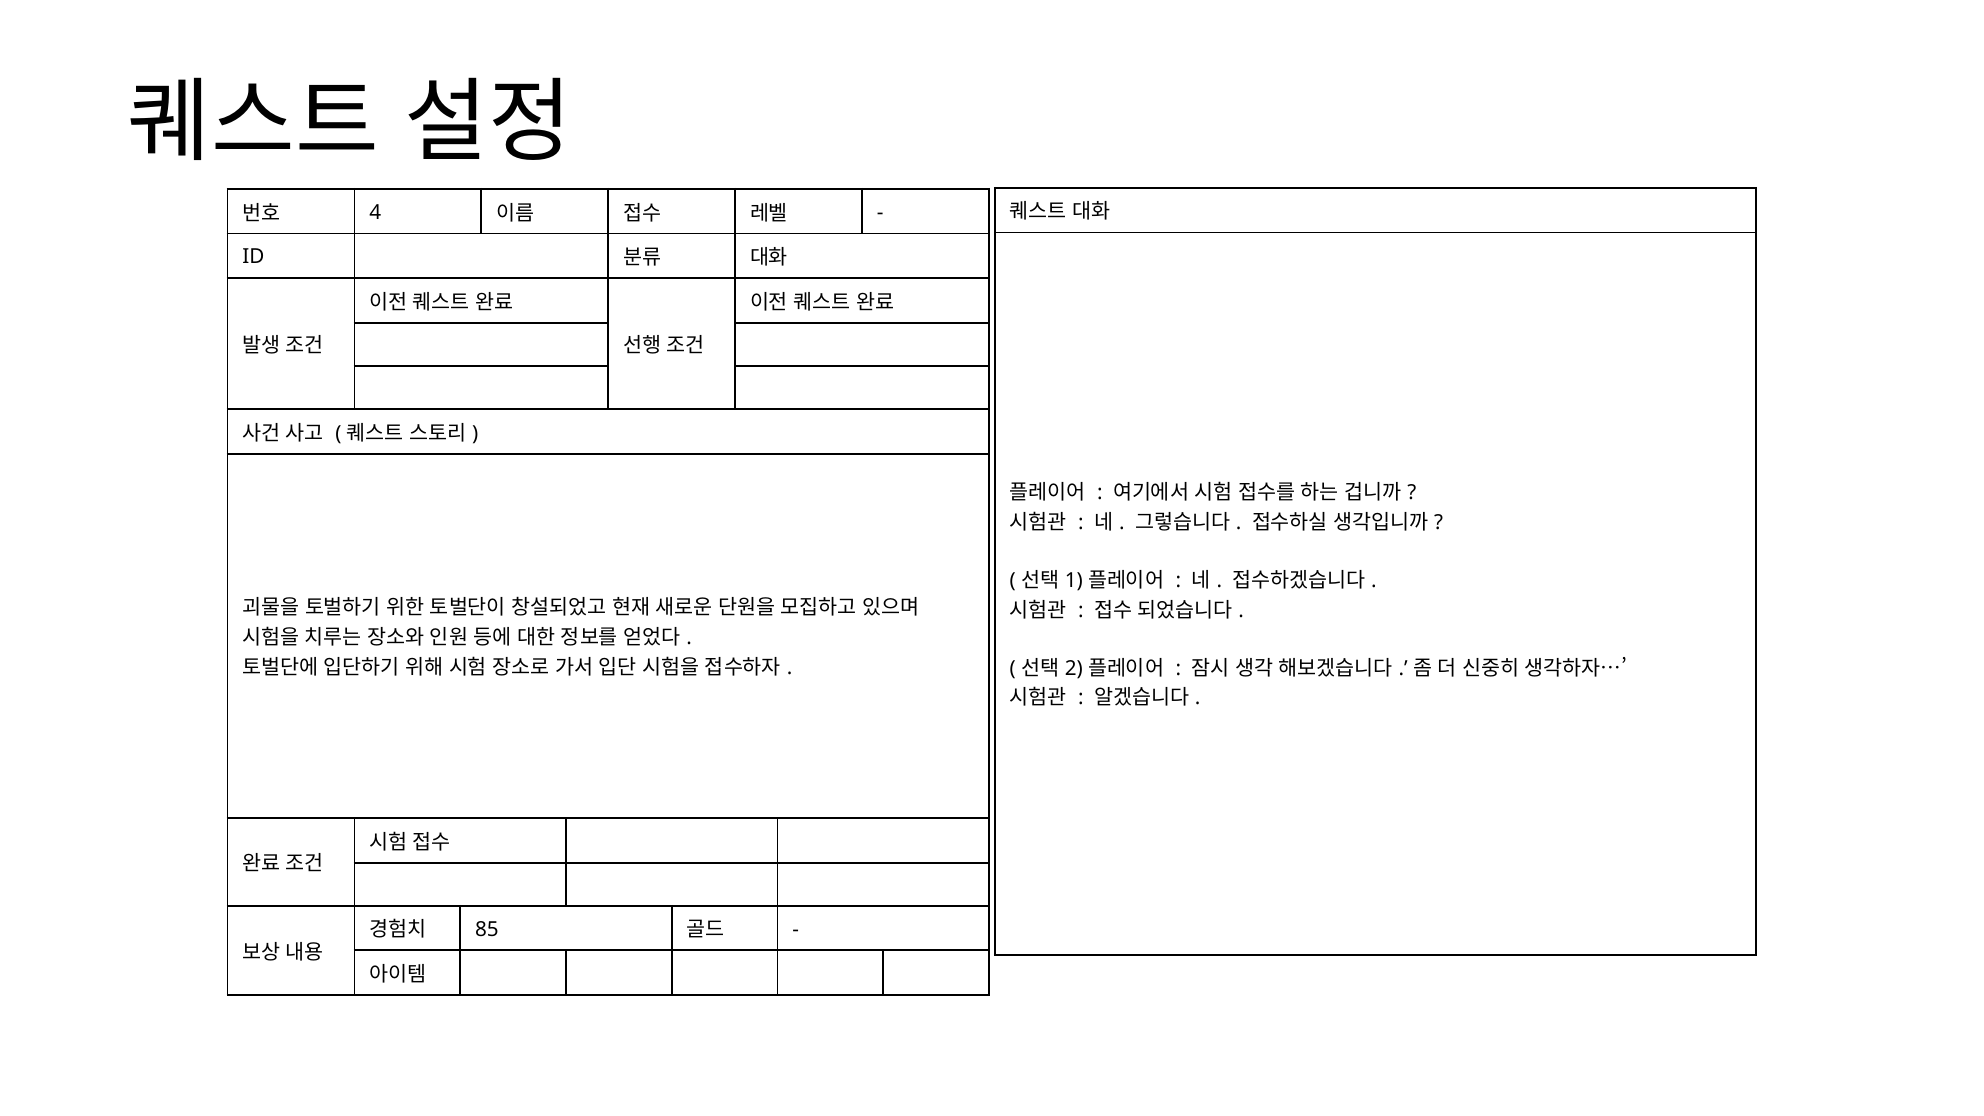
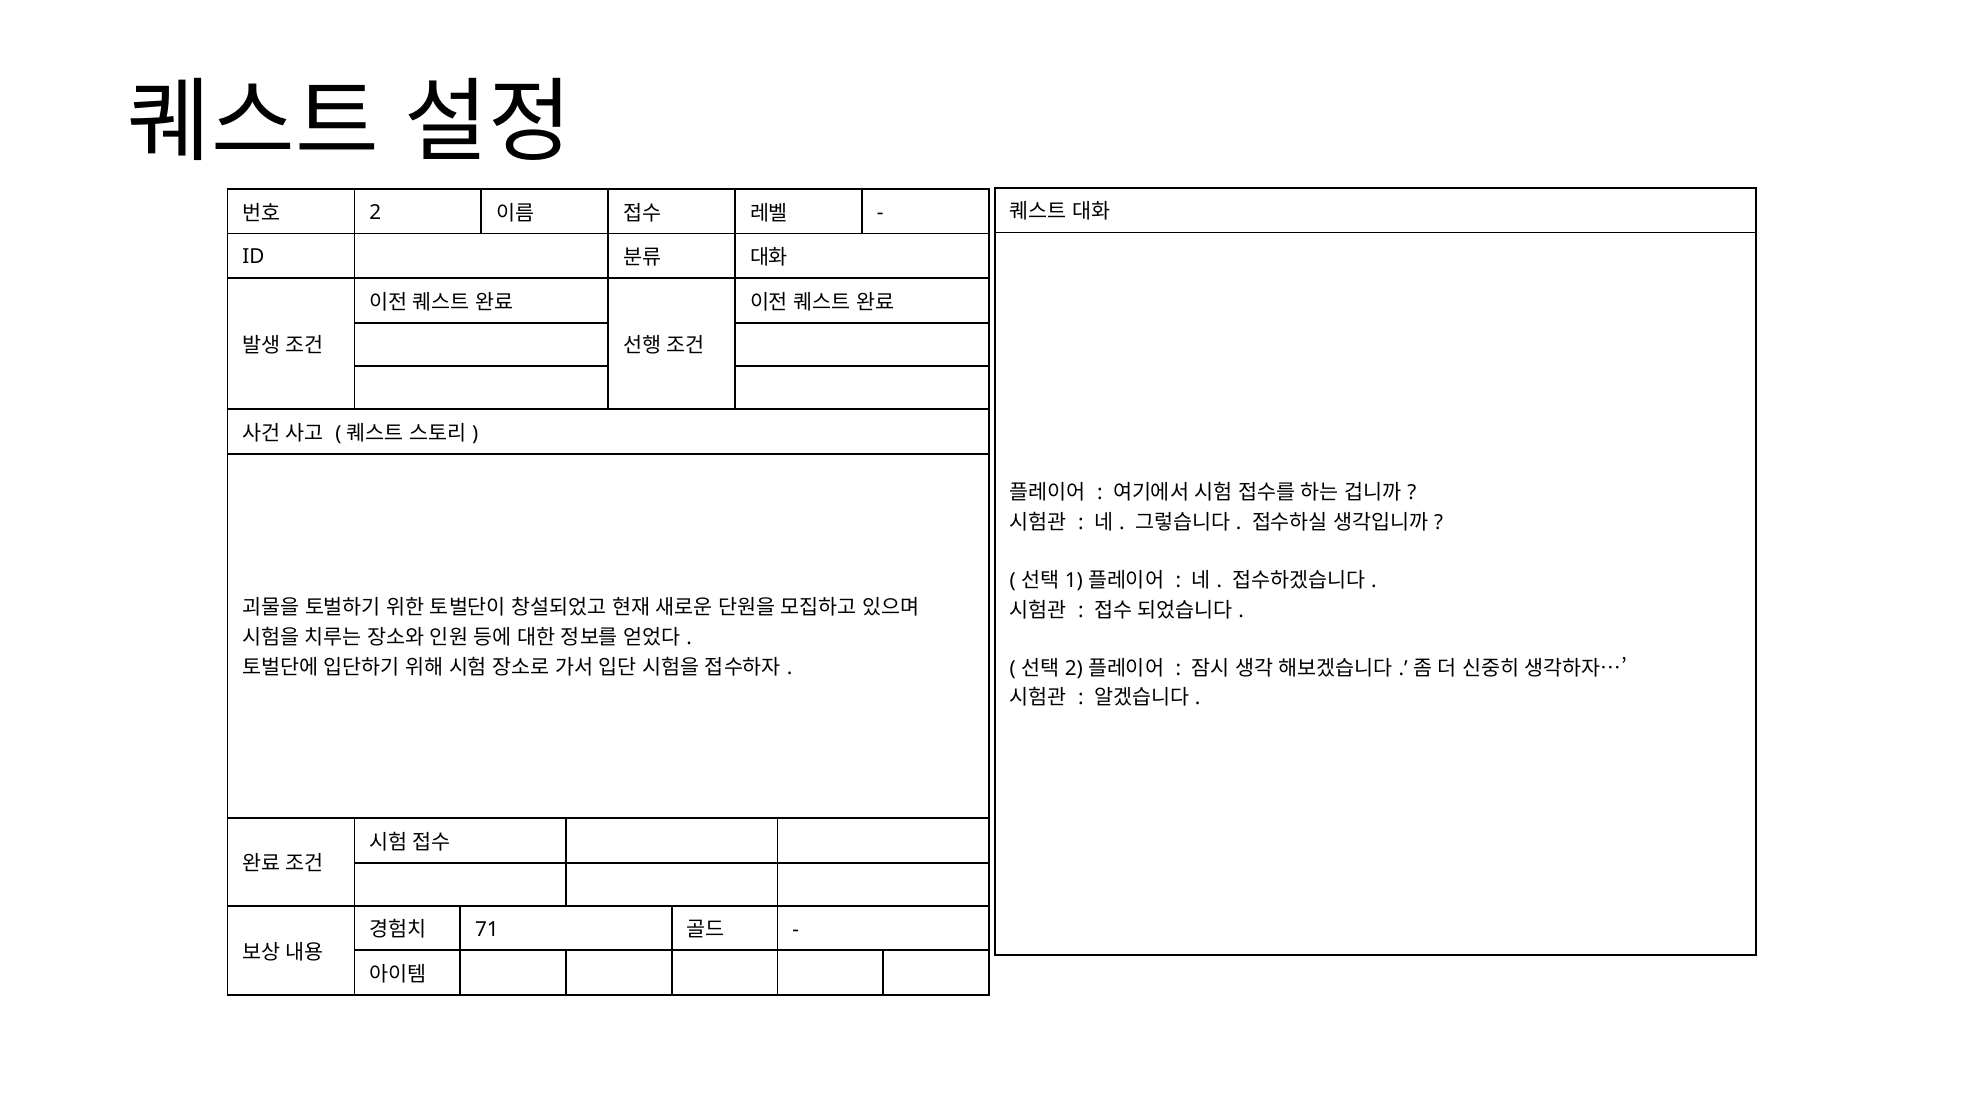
4 at (375, 212): 4 -> 2
85: 85 -> 71
